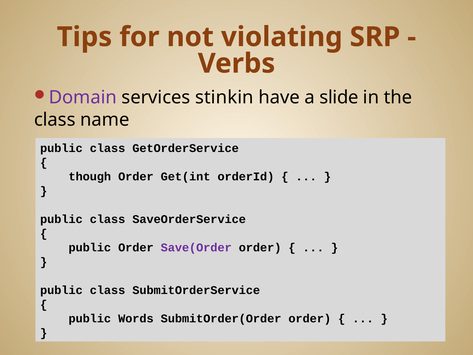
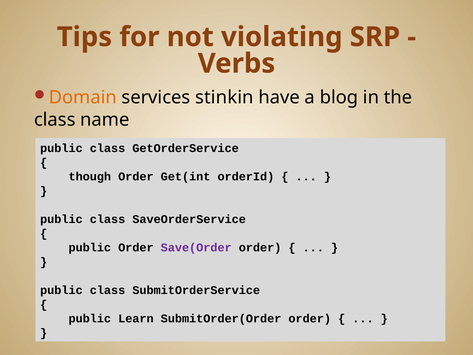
Domain colour: purple -> orange
slide: slide -> blog
Words: Words -> Learn
